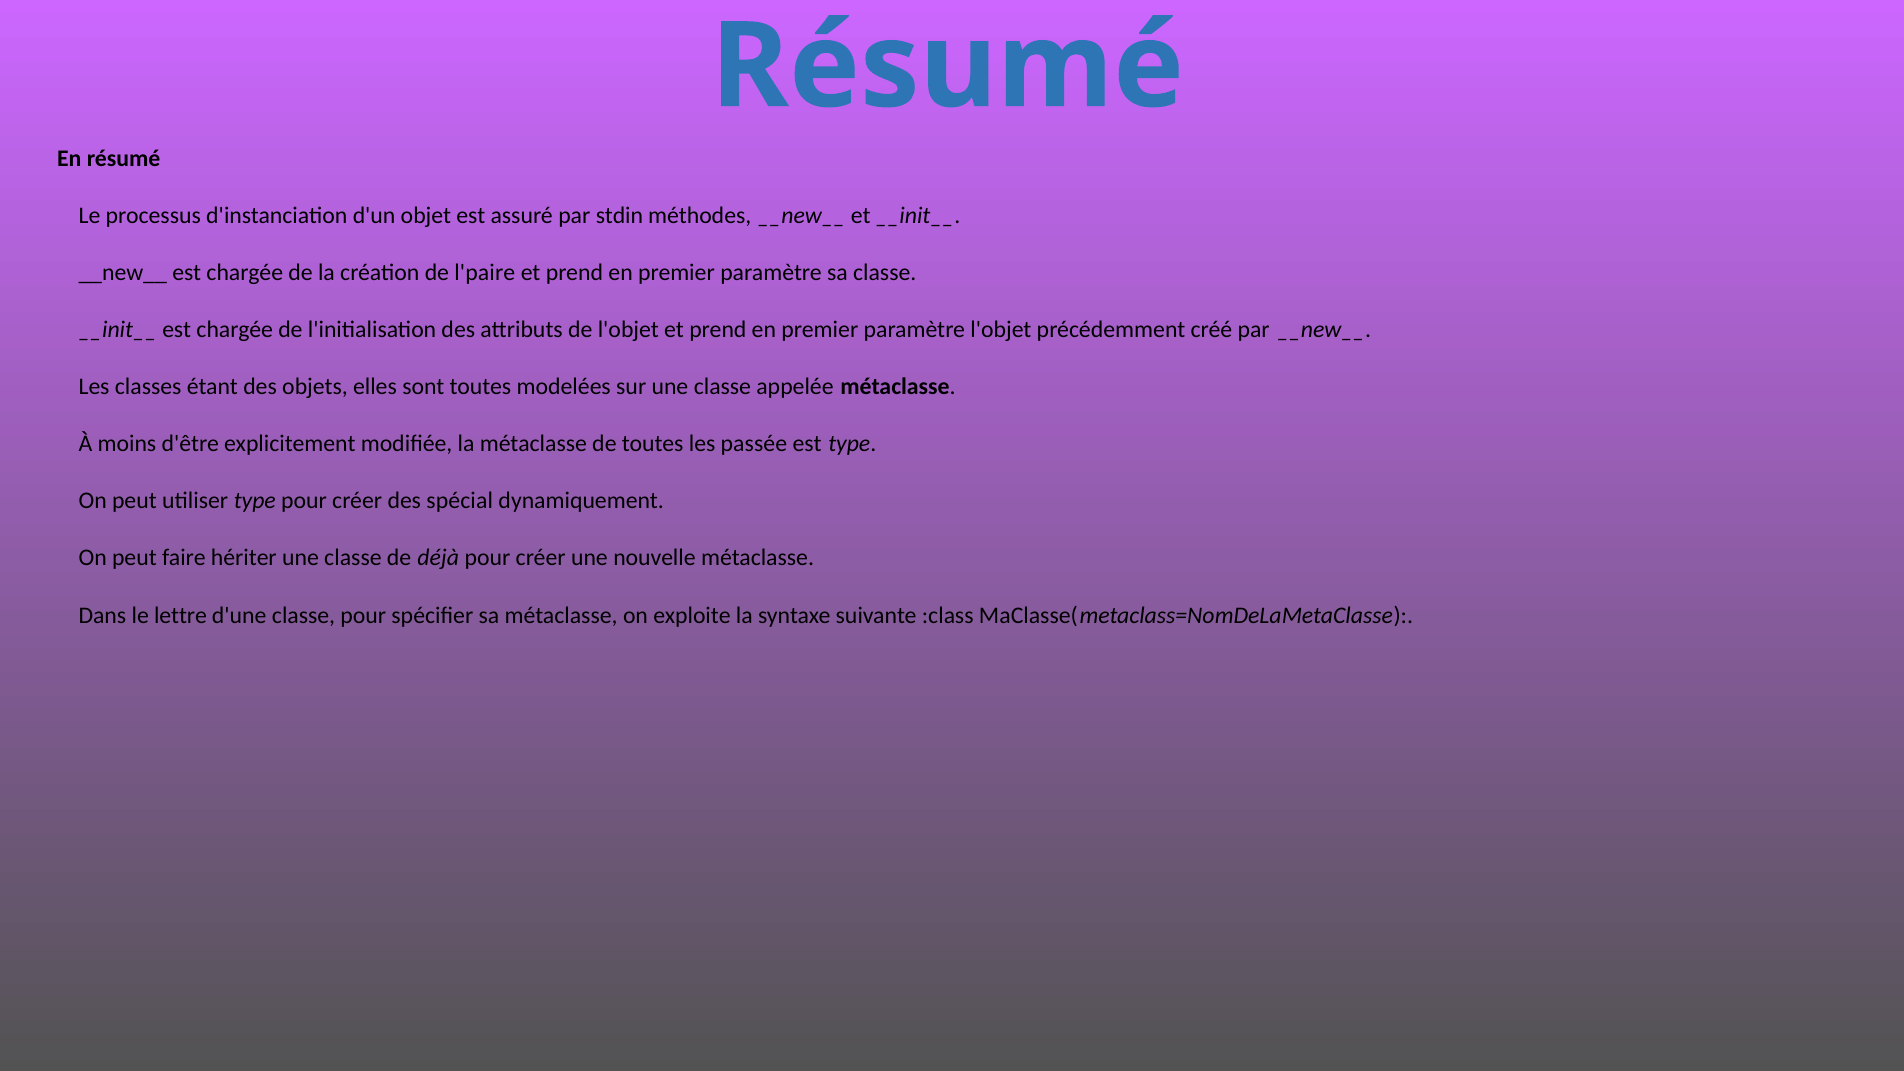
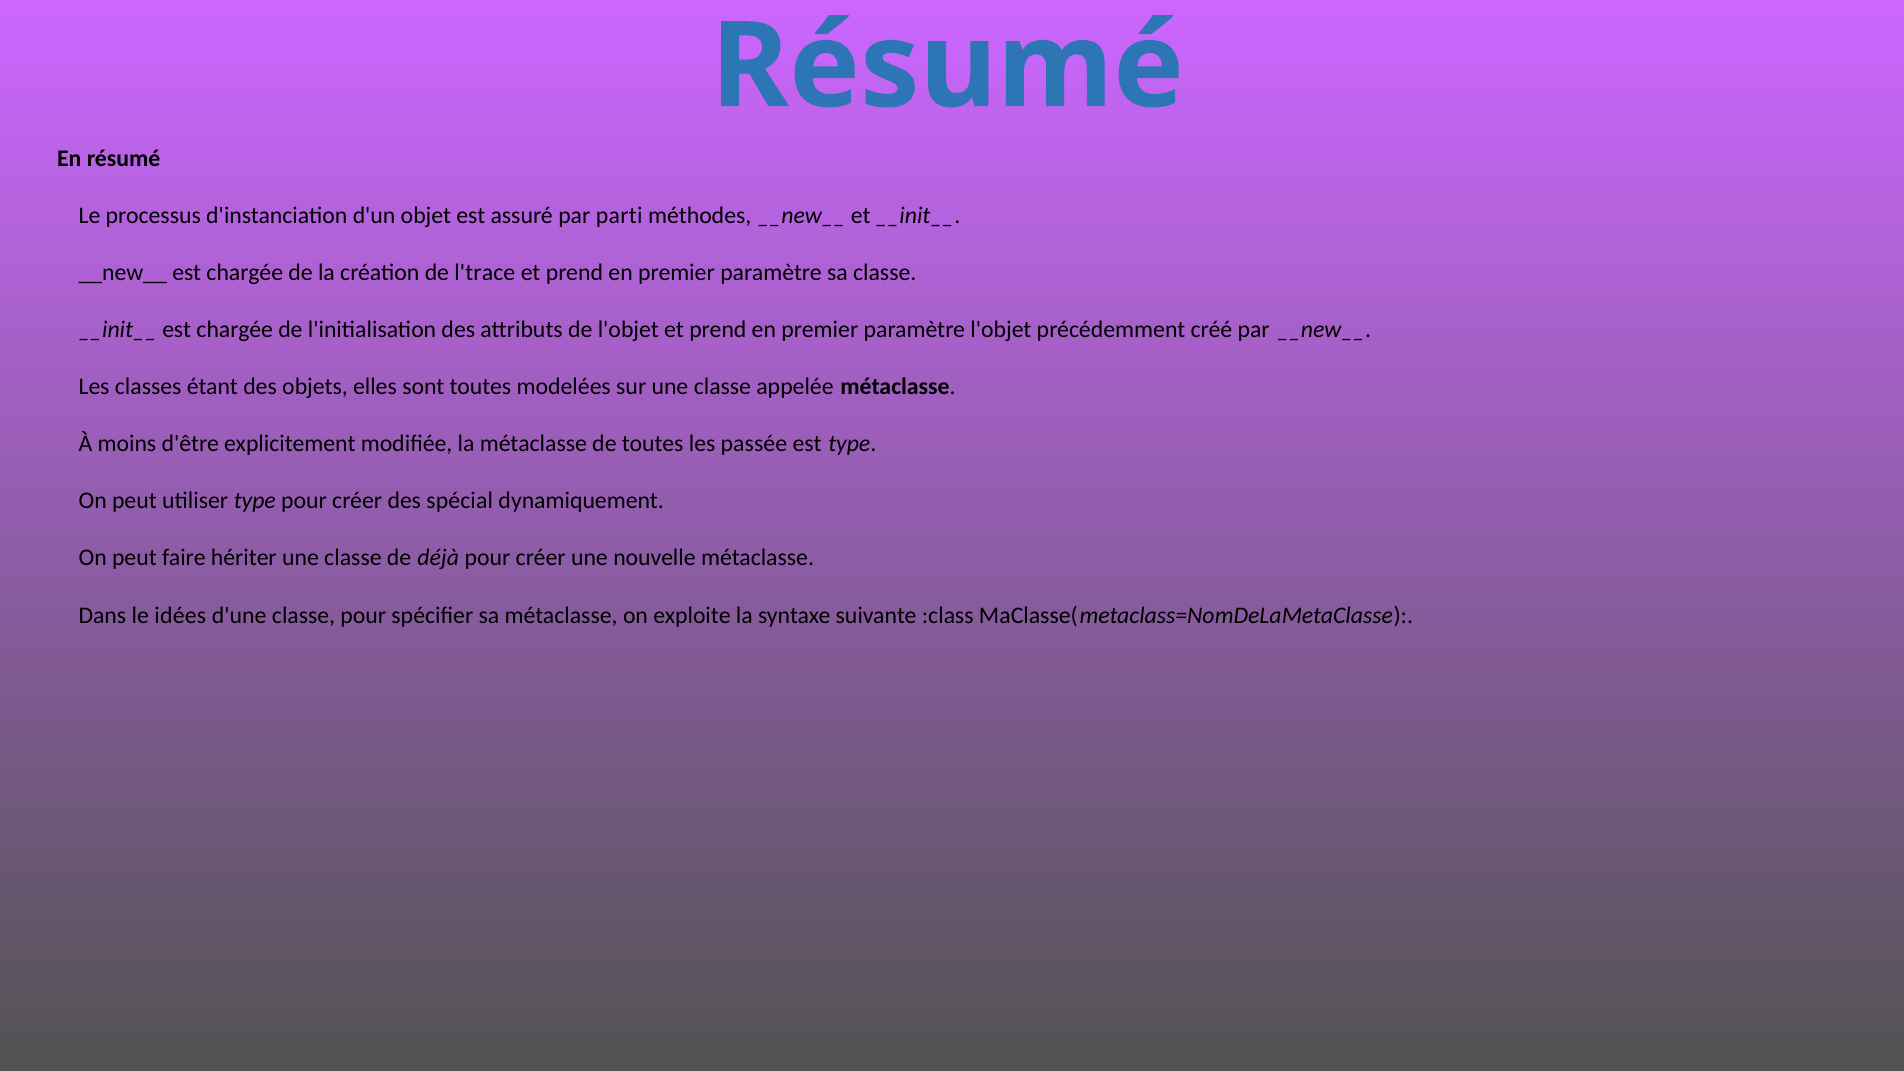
stdin: stdin -> parti
l'paire: l'paire -> l'trace
lettre: lettre -> idées
